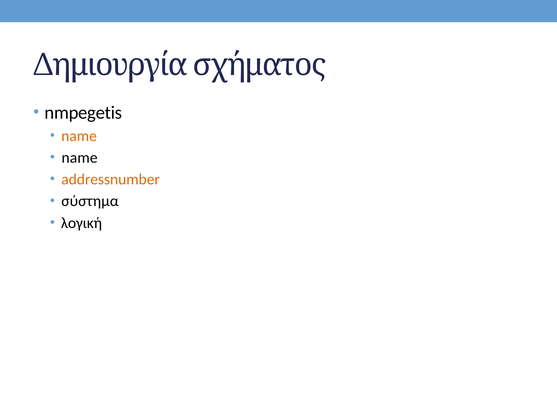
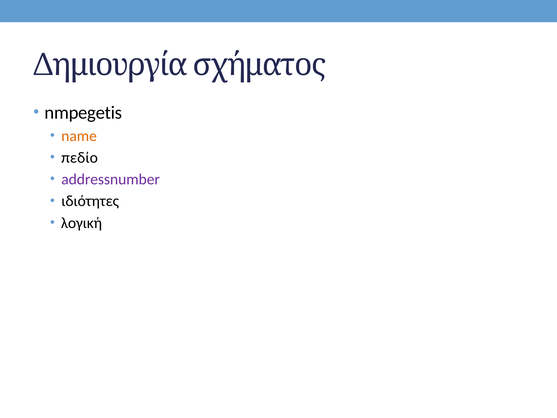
name at (80, 158): name -> πεδίο
addressnumber colour: orange -> purple
σύστημα: σύστημα -> ιδιότητες
